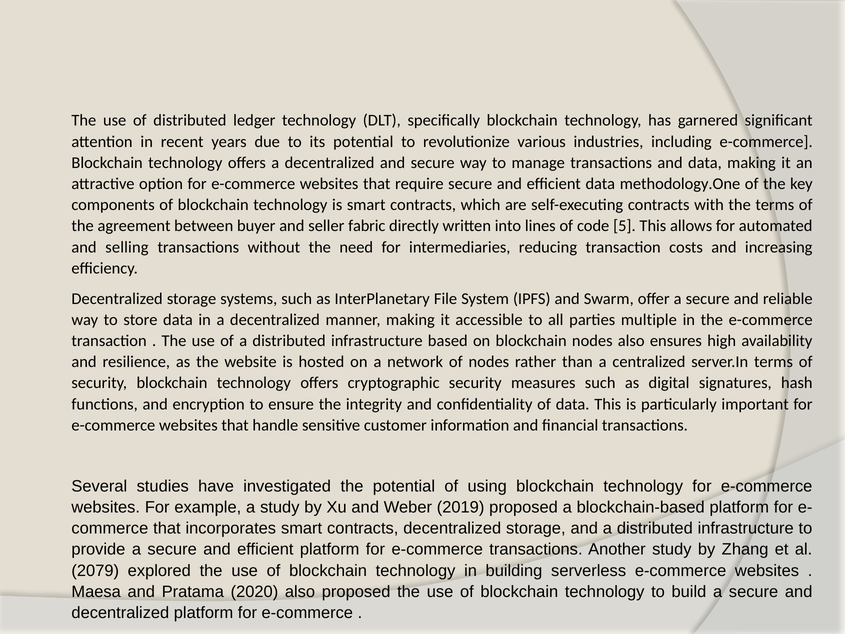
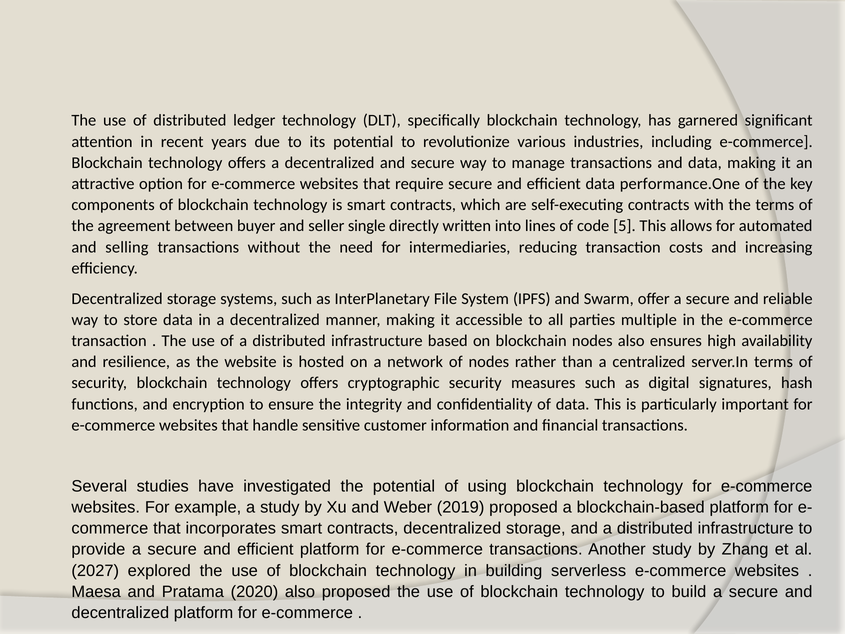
methodology.One: methodology.One -> performance.One
fabric: fabric -> single
2079: 2079 -> 2027
